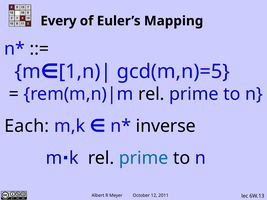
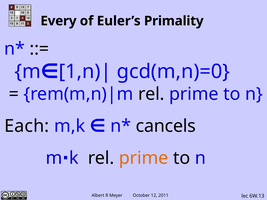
Mapping: Mapping -> Primality
gcd(m,n)=5: gcd(m,n)=5 -> gcd(m,n)=0
inverse: inverse -> cancels
prime at (144, 158) colour: blue -> orange
